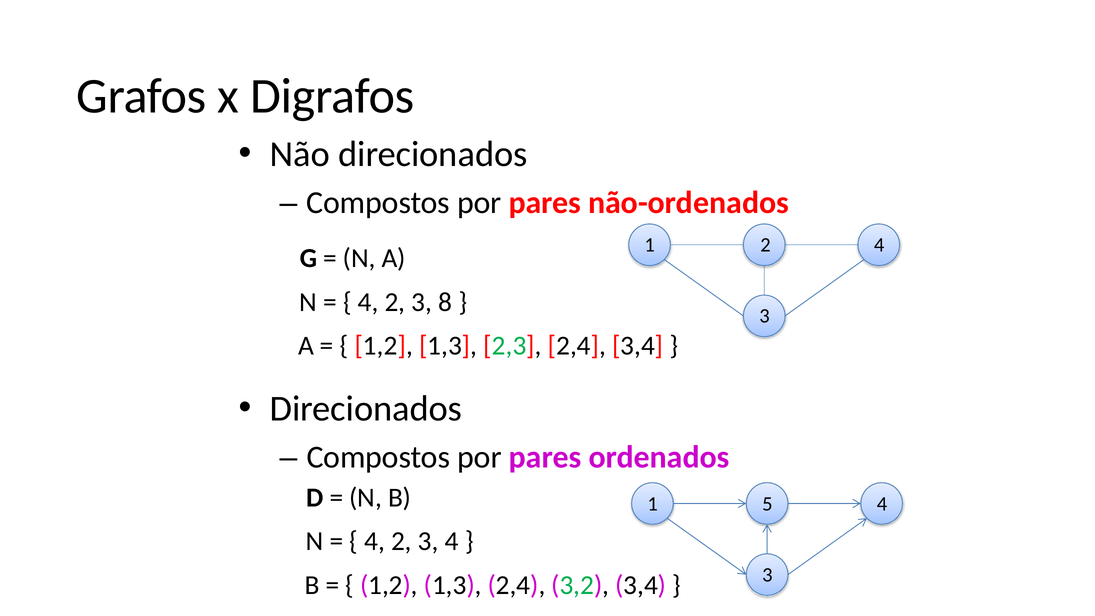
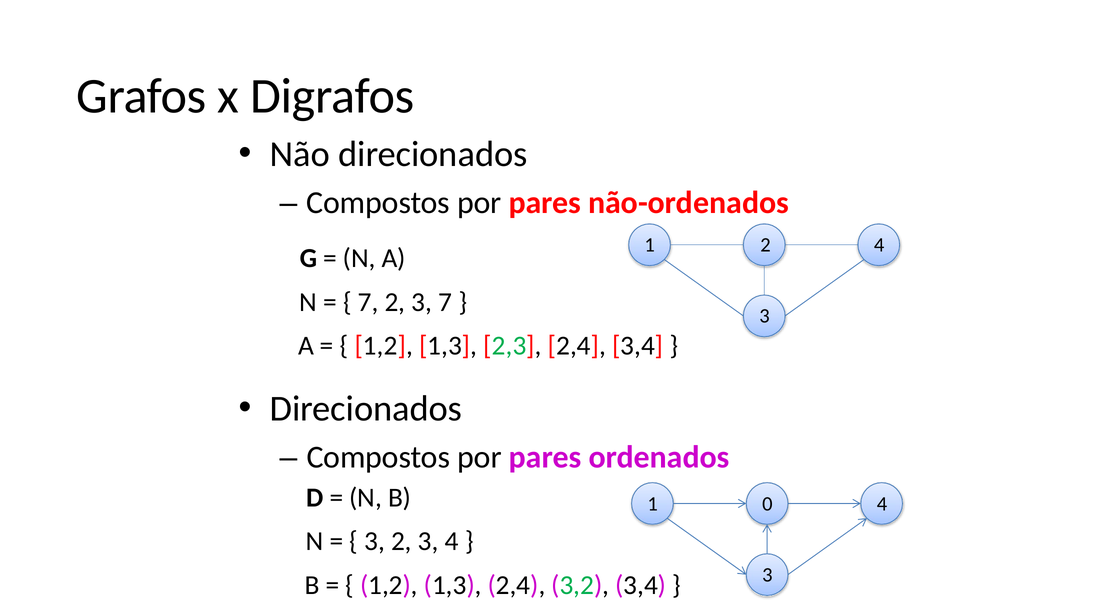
4 at (368, 302): 4 -> 7
3 8: 8 -> 7
5: 5 -> 0
4 at (375, 541): 4 -> 3
